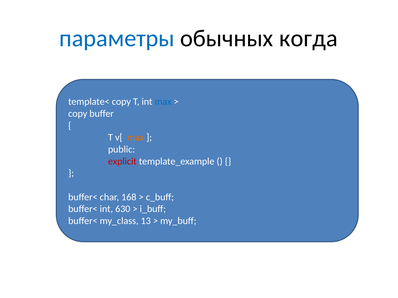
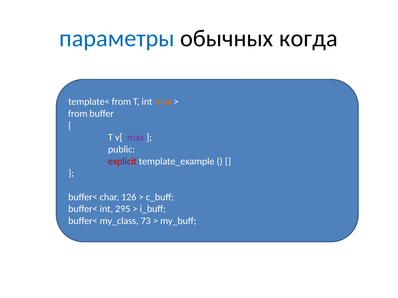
template< copy: copy -> from
max at (163, 102) colour: blue -> orange
copy at (78, 114): copy -> from
max at (136, 138) colour: orange -> purple
168: 168 -> 126
630: 630 -> 295
13: 13 -> 73
